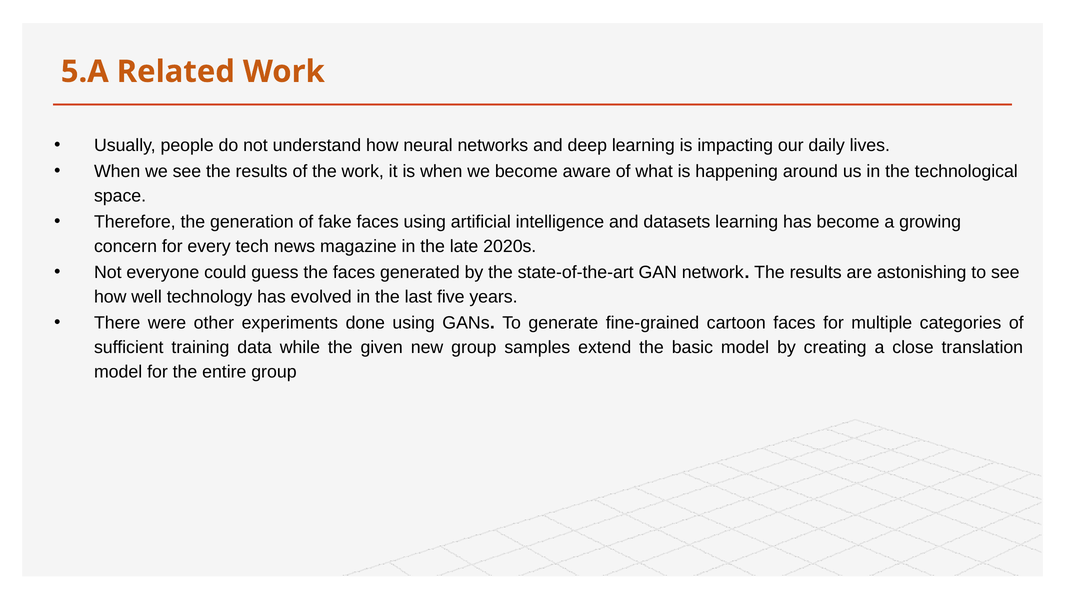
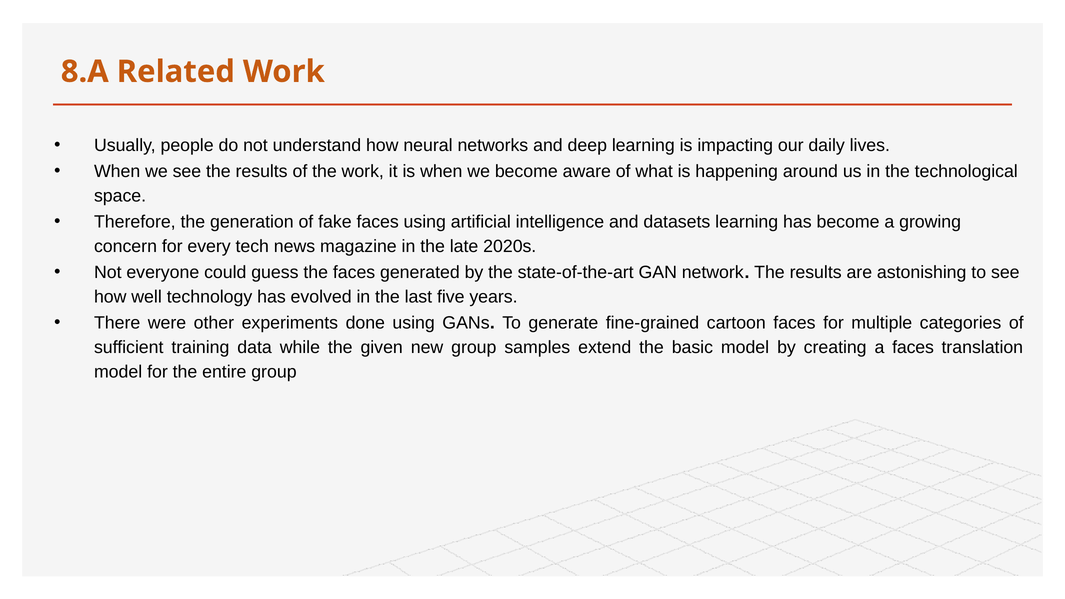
5.A: 5.A -> 8.A
a close: close -> faces
